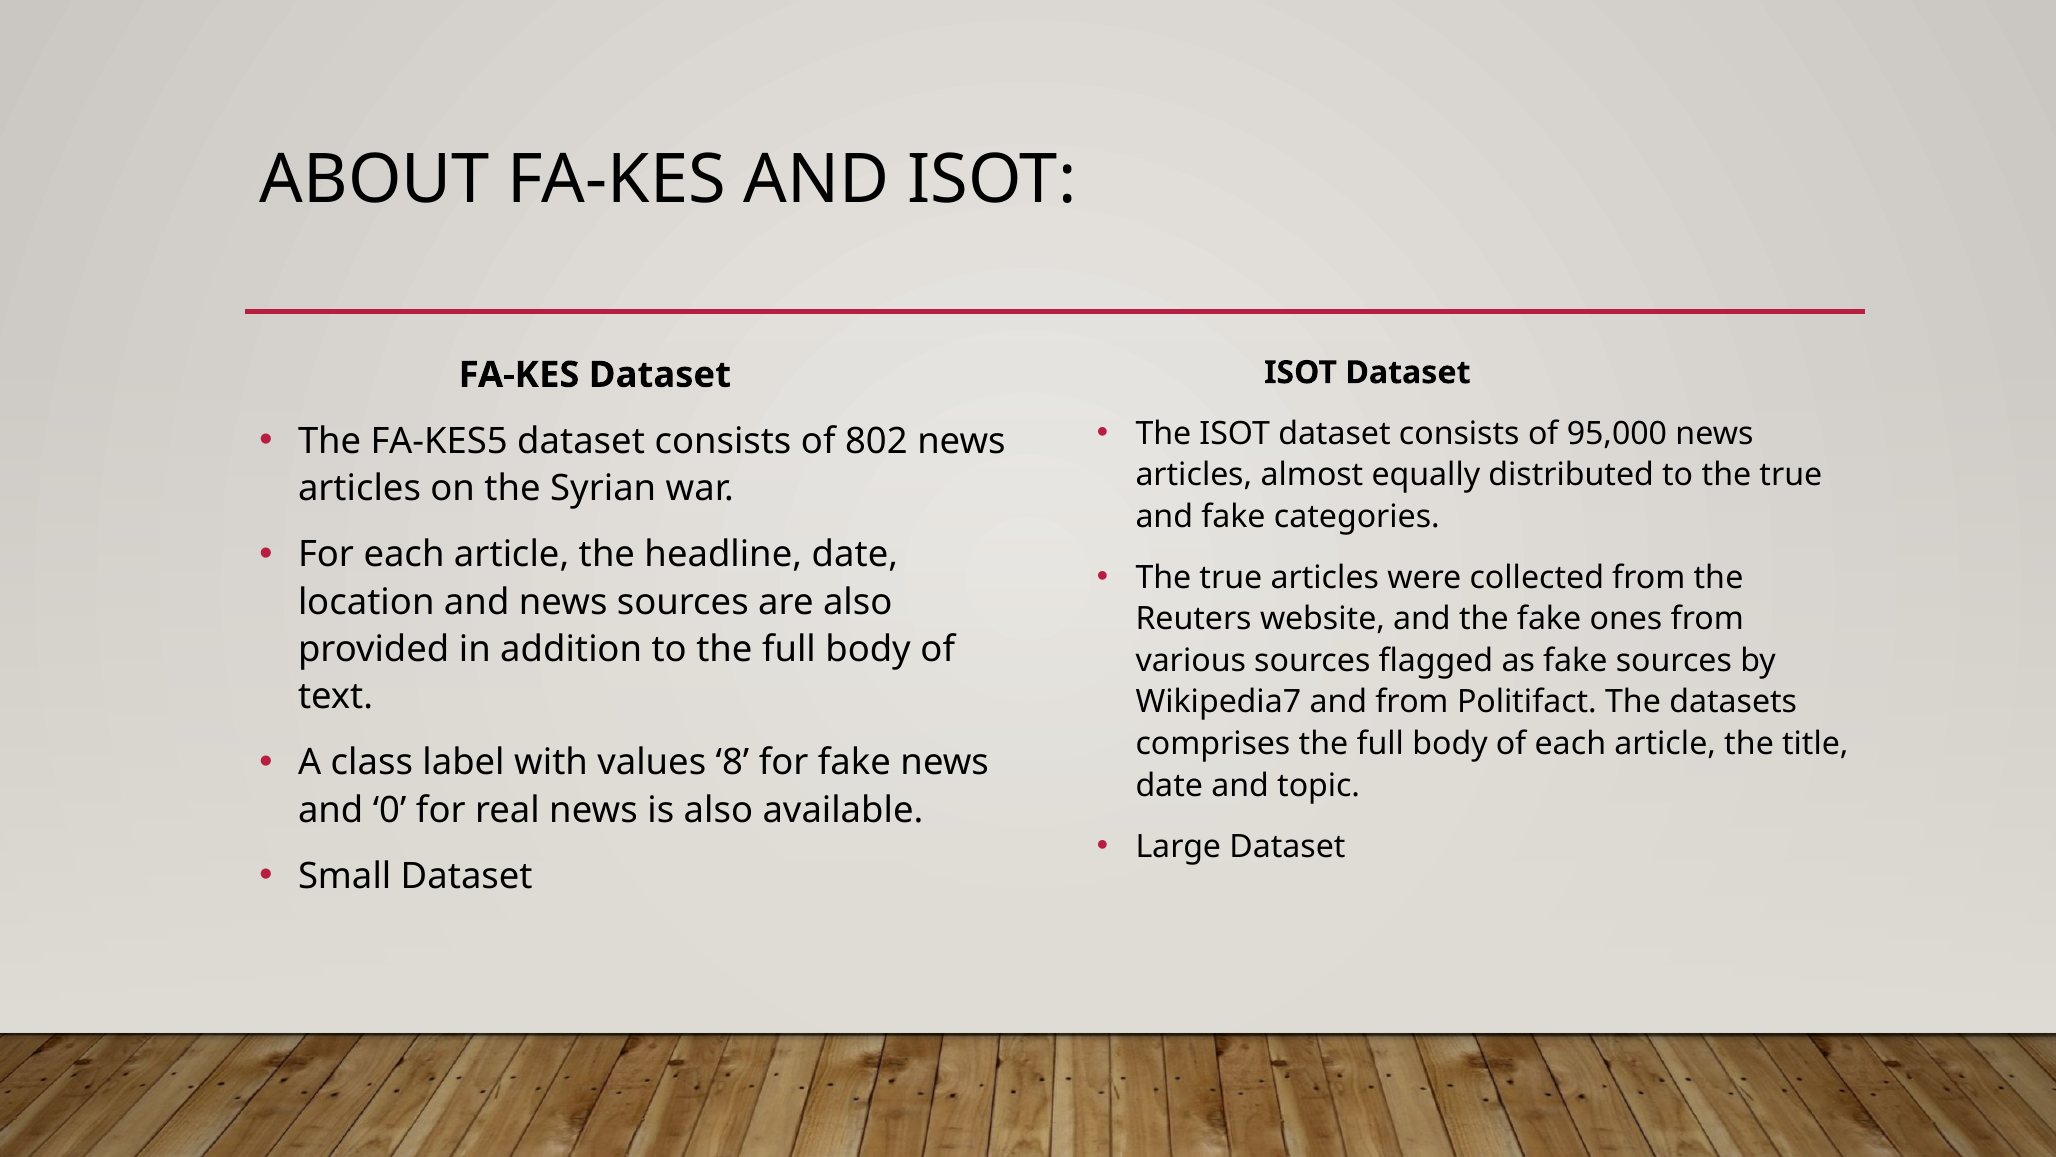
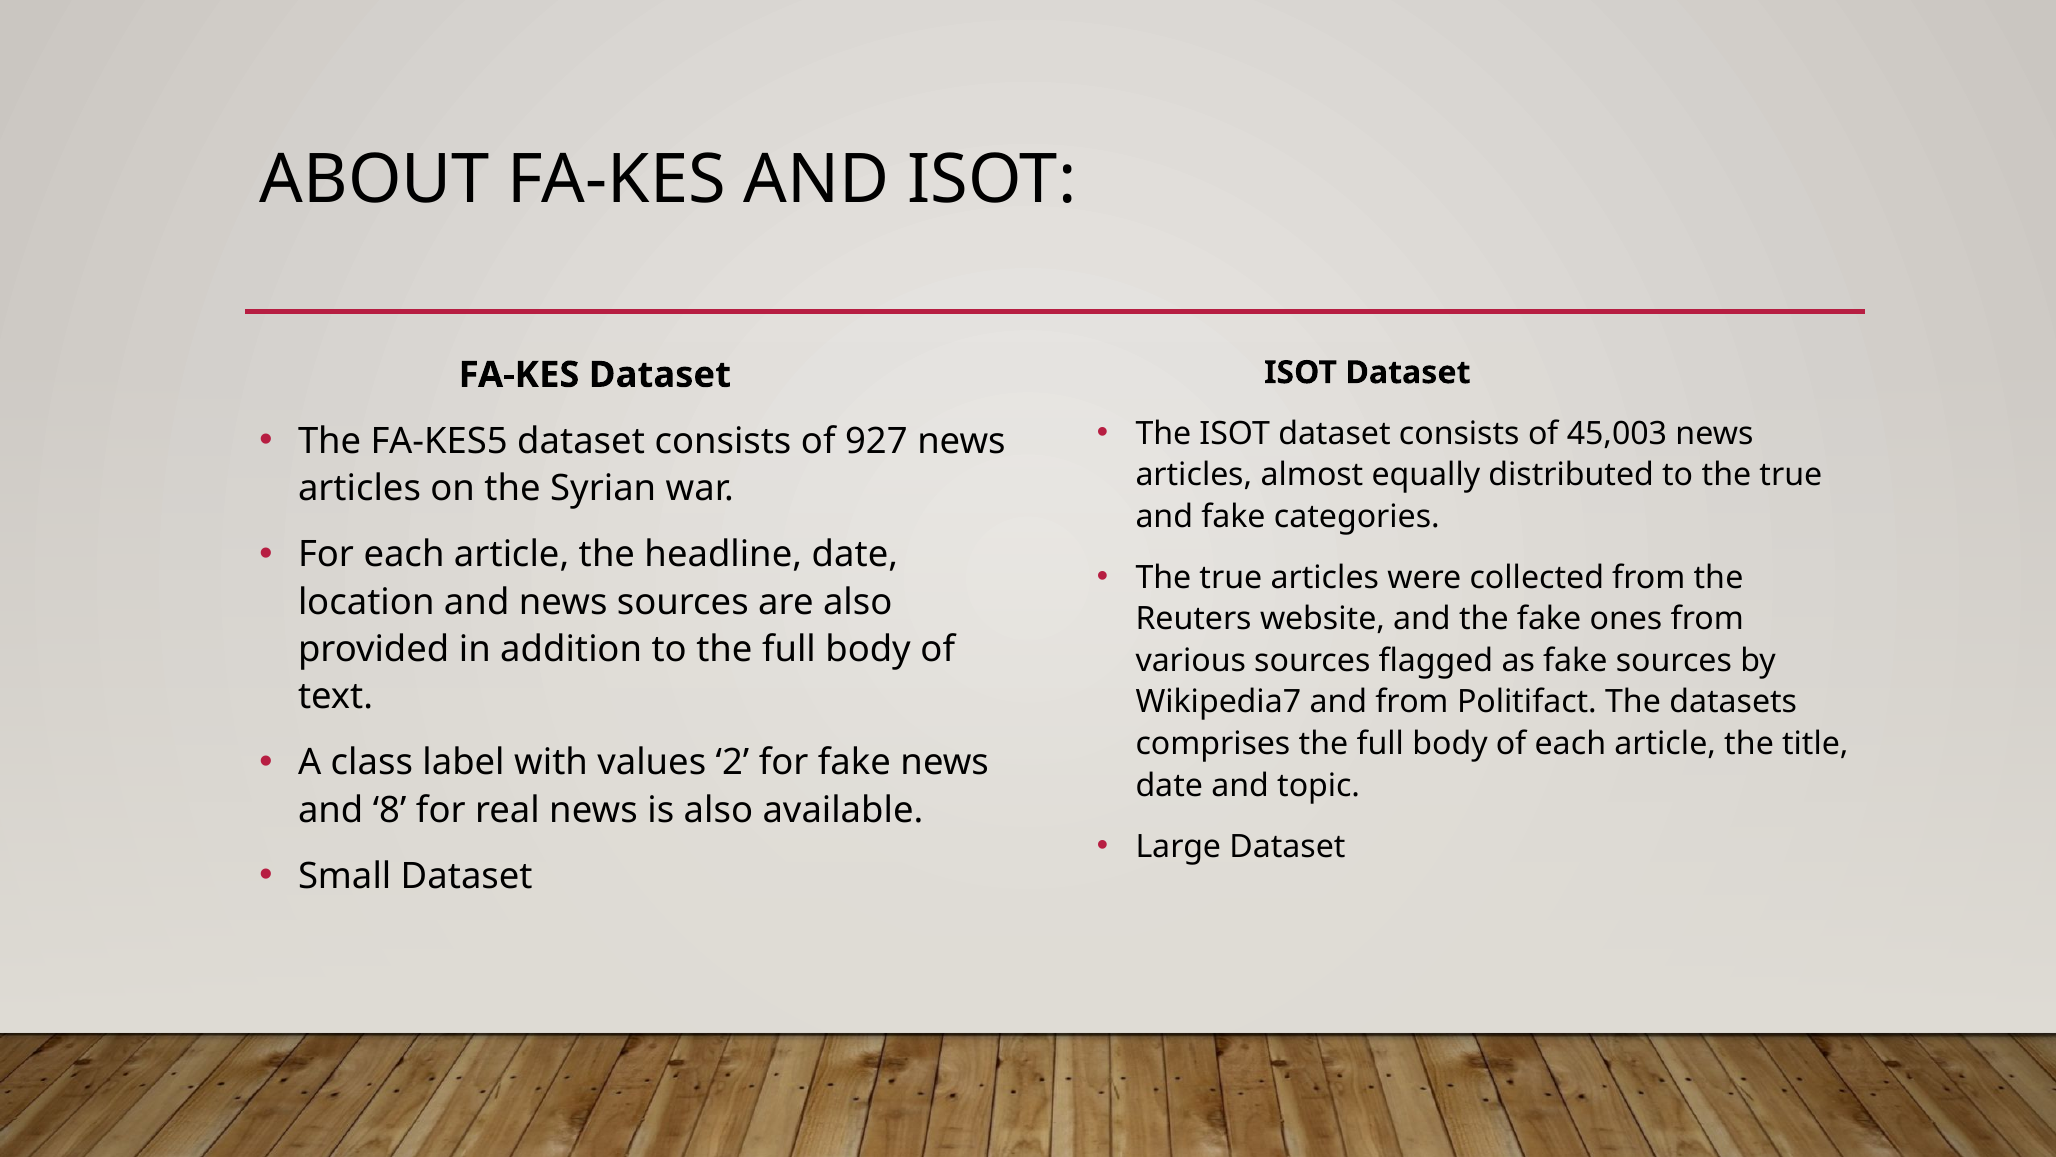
95,000: 95,000 -> 45,003
802: 802 -> 927
8: 8 -> 2
0: 0 -> 8
